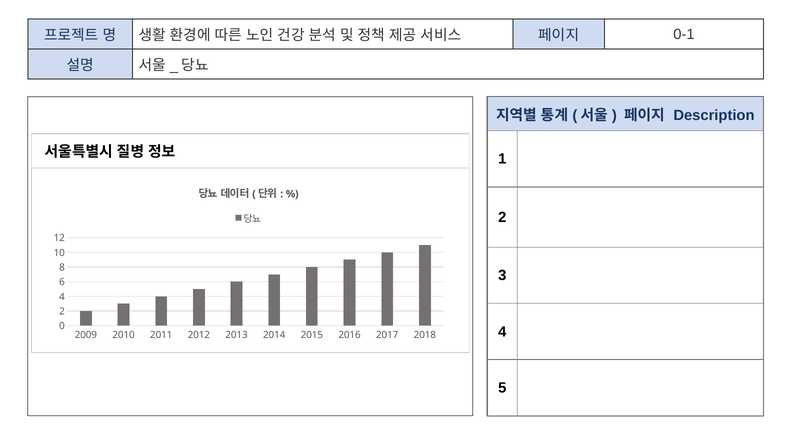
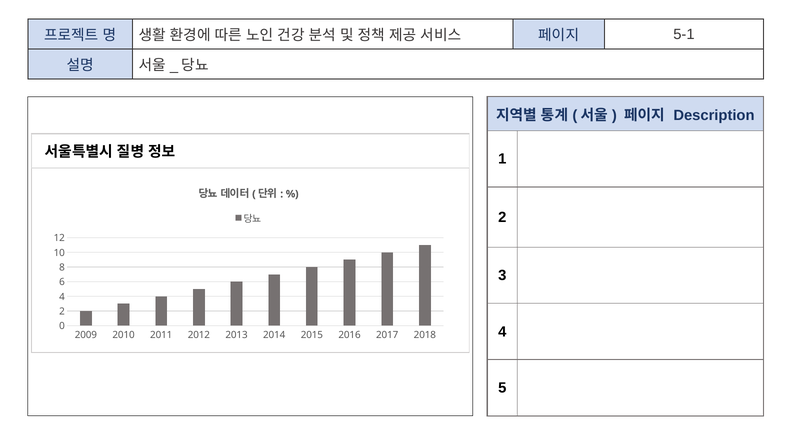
0-1: 0-1 -> 5-1
